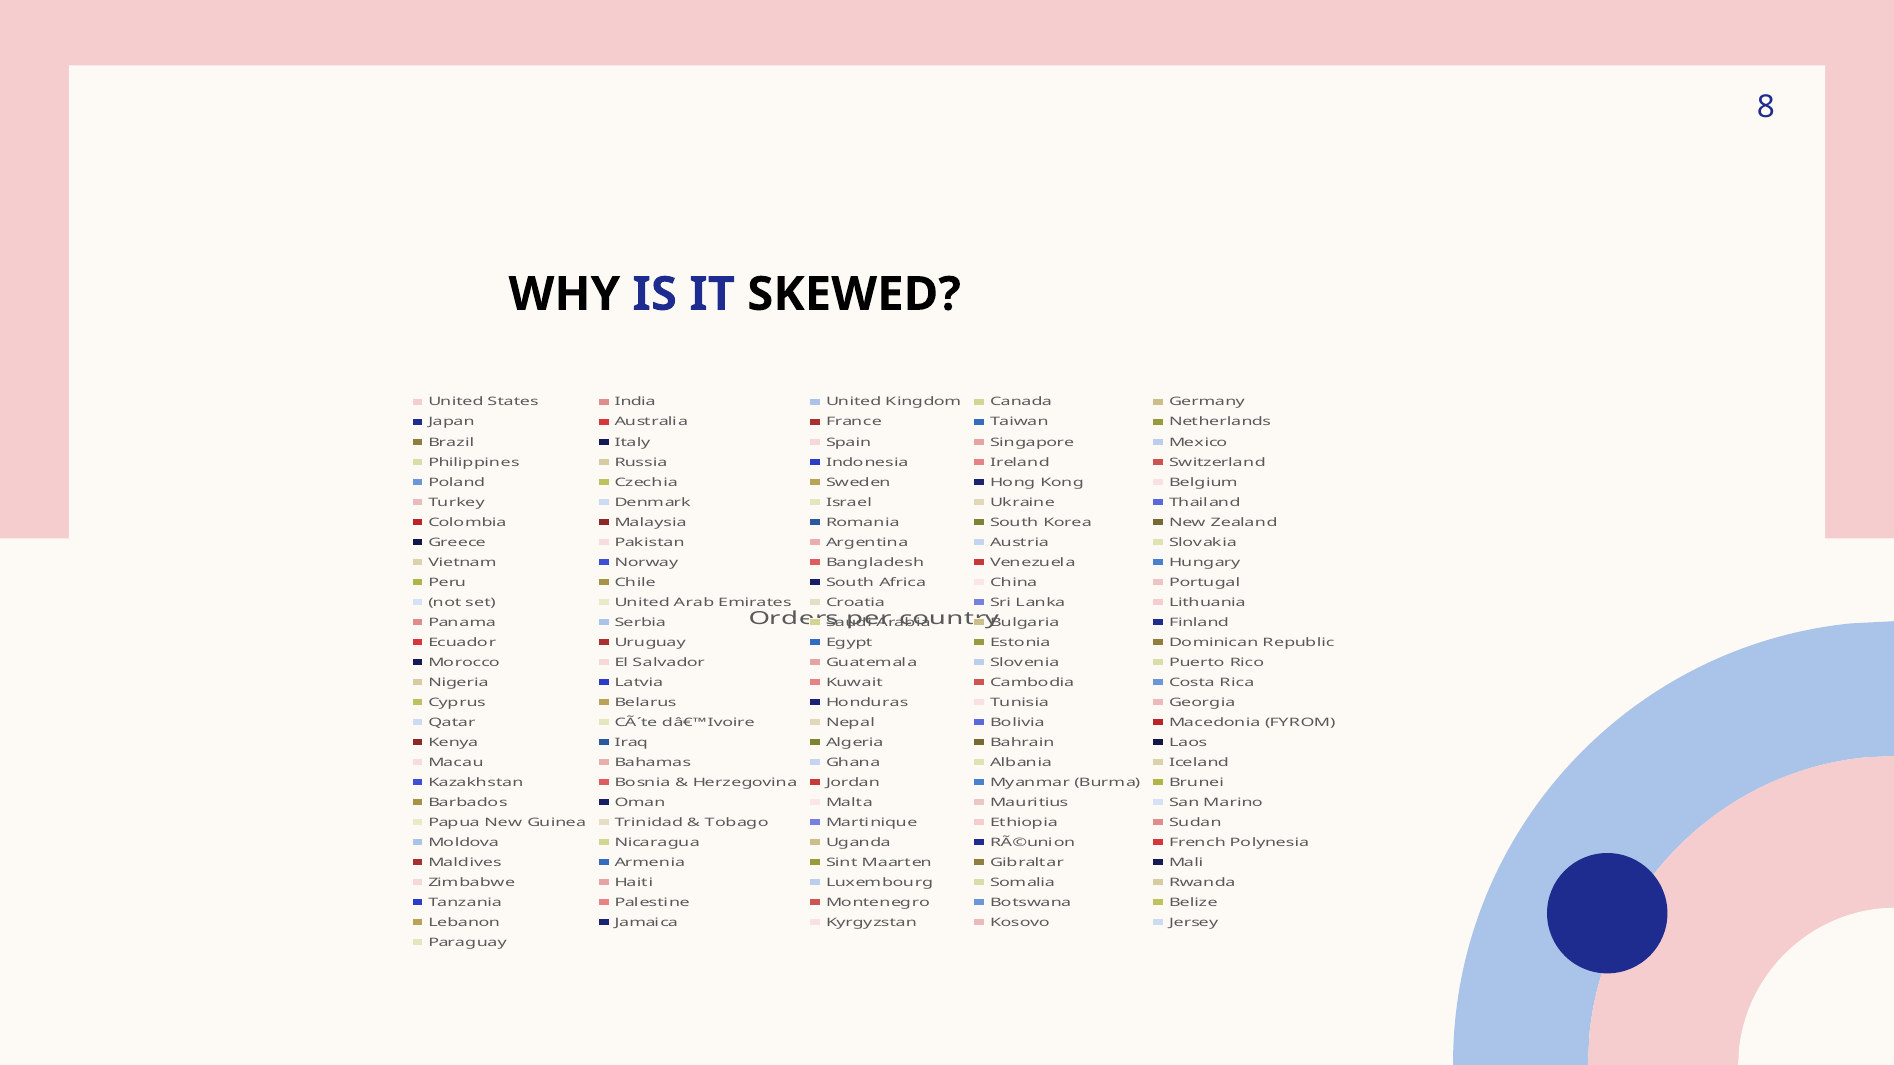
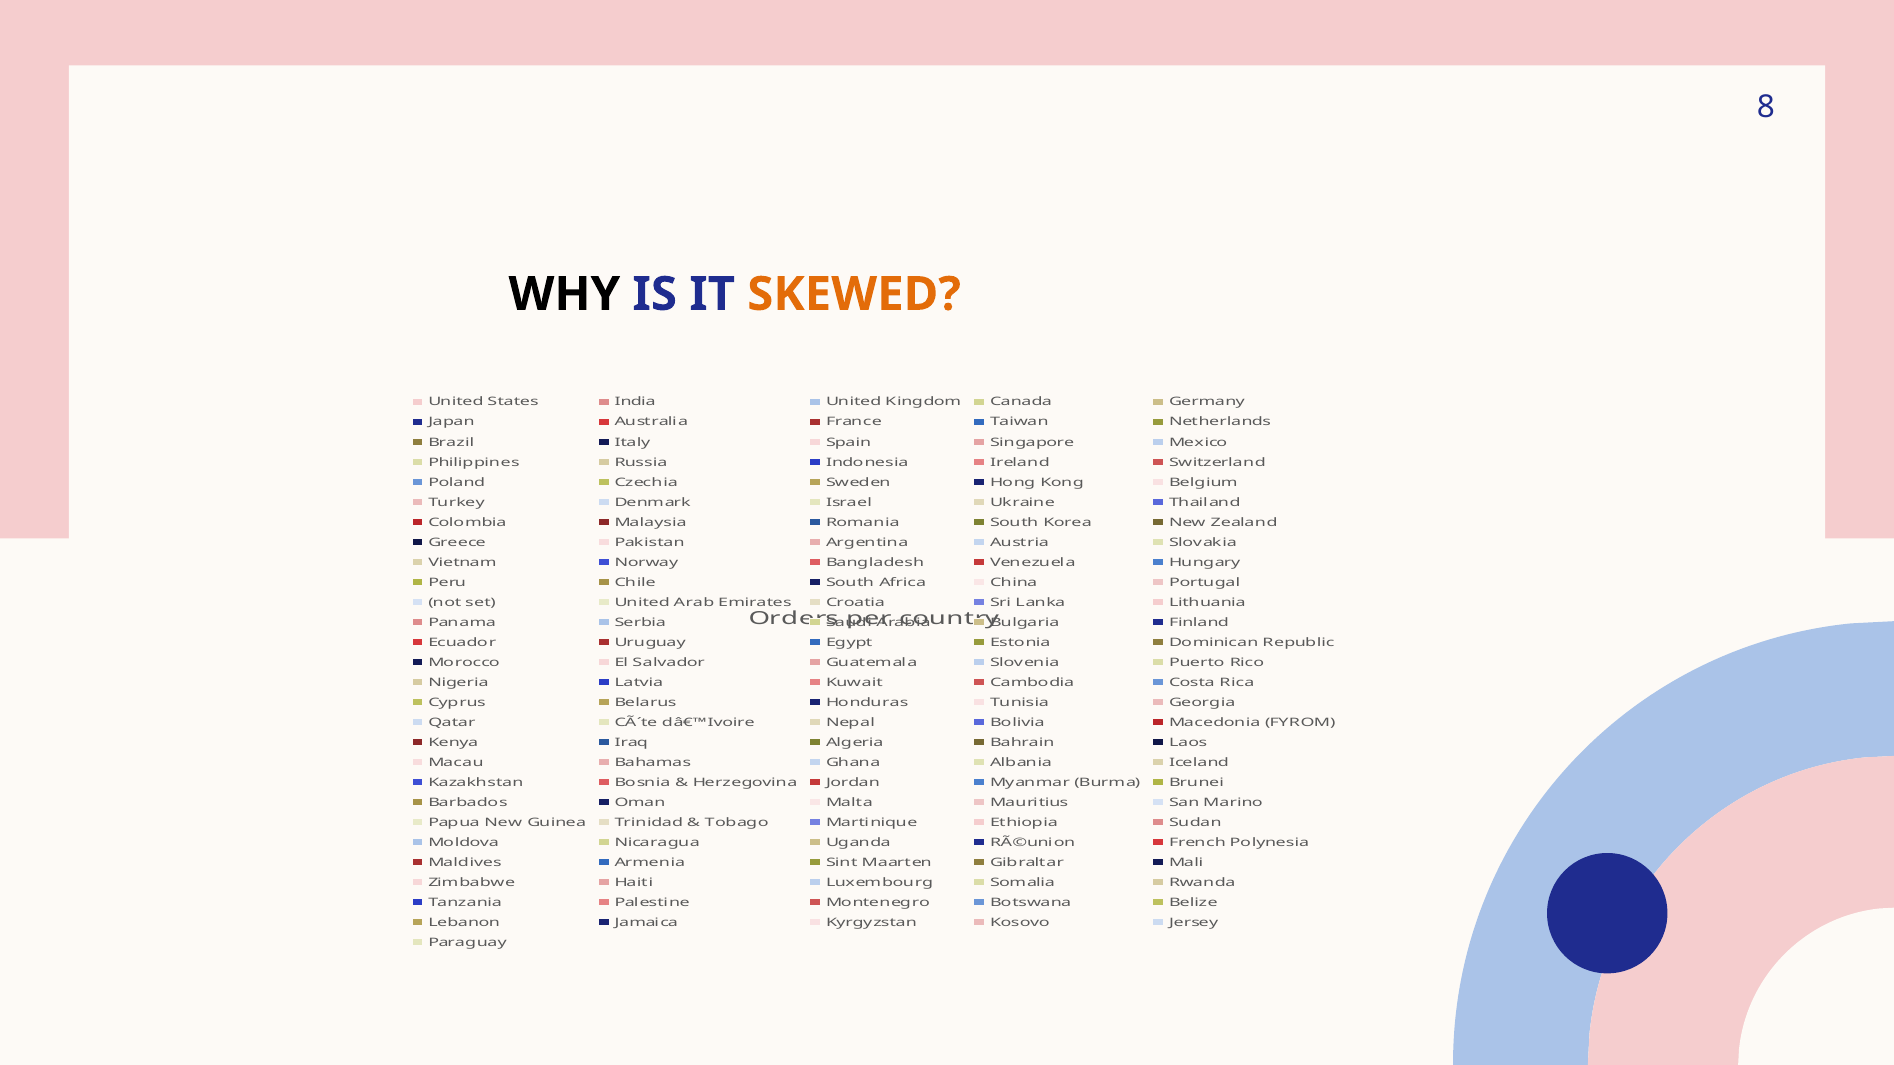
SKEWED colour: black -> orange
